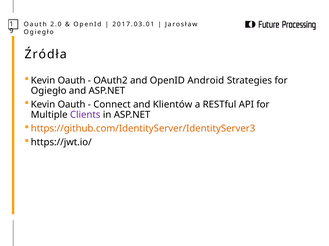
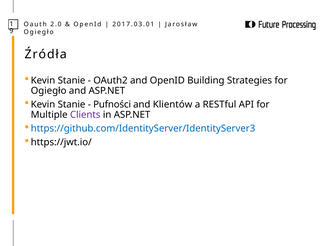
Oauth at (72, 81): Oauth -> Stanie
Android: Android -> Building
Oauth at (72, 105): Oauth -> Stanie
Connect: Connect -> Pufności
https://github.com/IdentityServer/IdentityServer3 colour: orange -> blue
